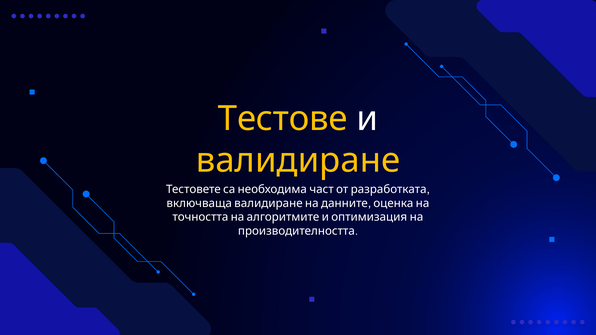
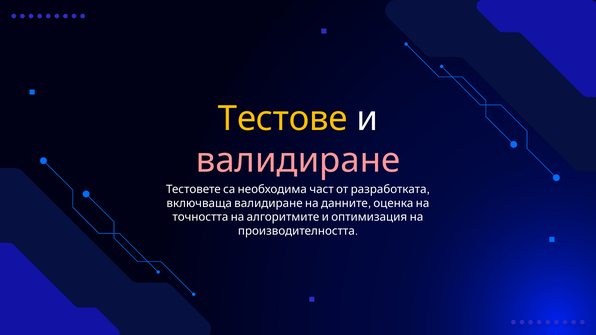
валидиране colour: yellow -> pink
